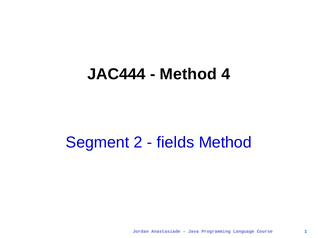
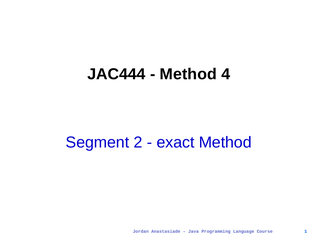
fields: fields -> exact
